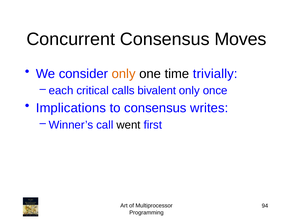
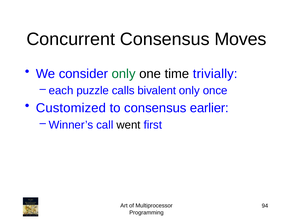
only at (124, 74) colour: orange -> green
critical: critical -> puzzle
Implications: Implications -> Customized
writes: writes -> earlier
